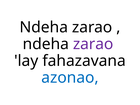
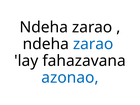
zarao at (93, 44) colour: purple -> blue
